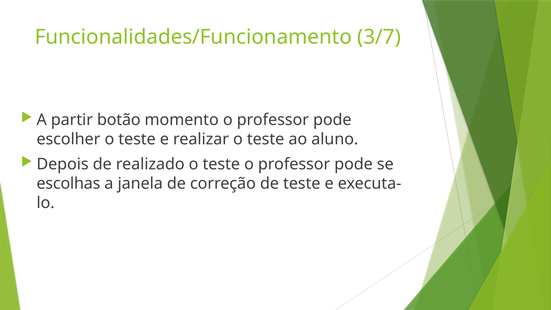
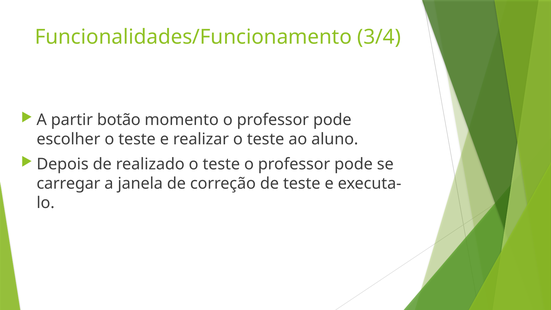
3/7: 3/7 -> 3/4
escolhas: escolhas -> carregar
